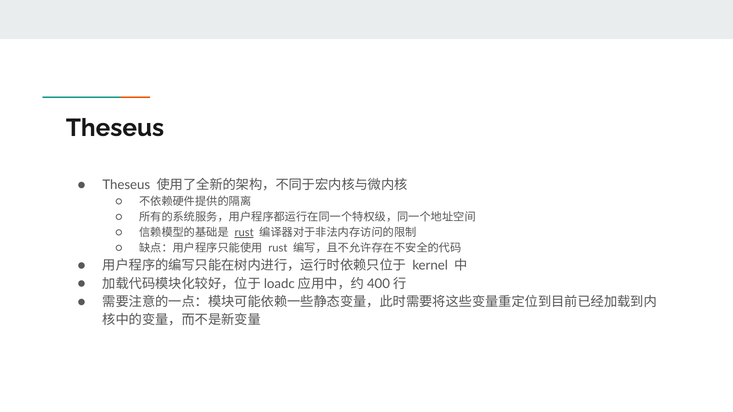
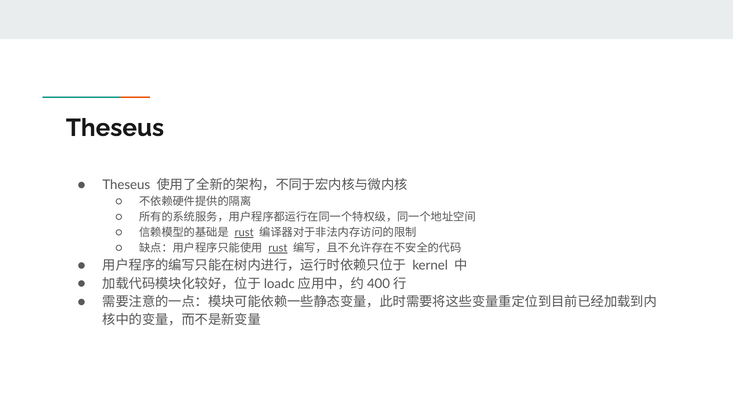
rust at (278, 248) underline: none -> present
